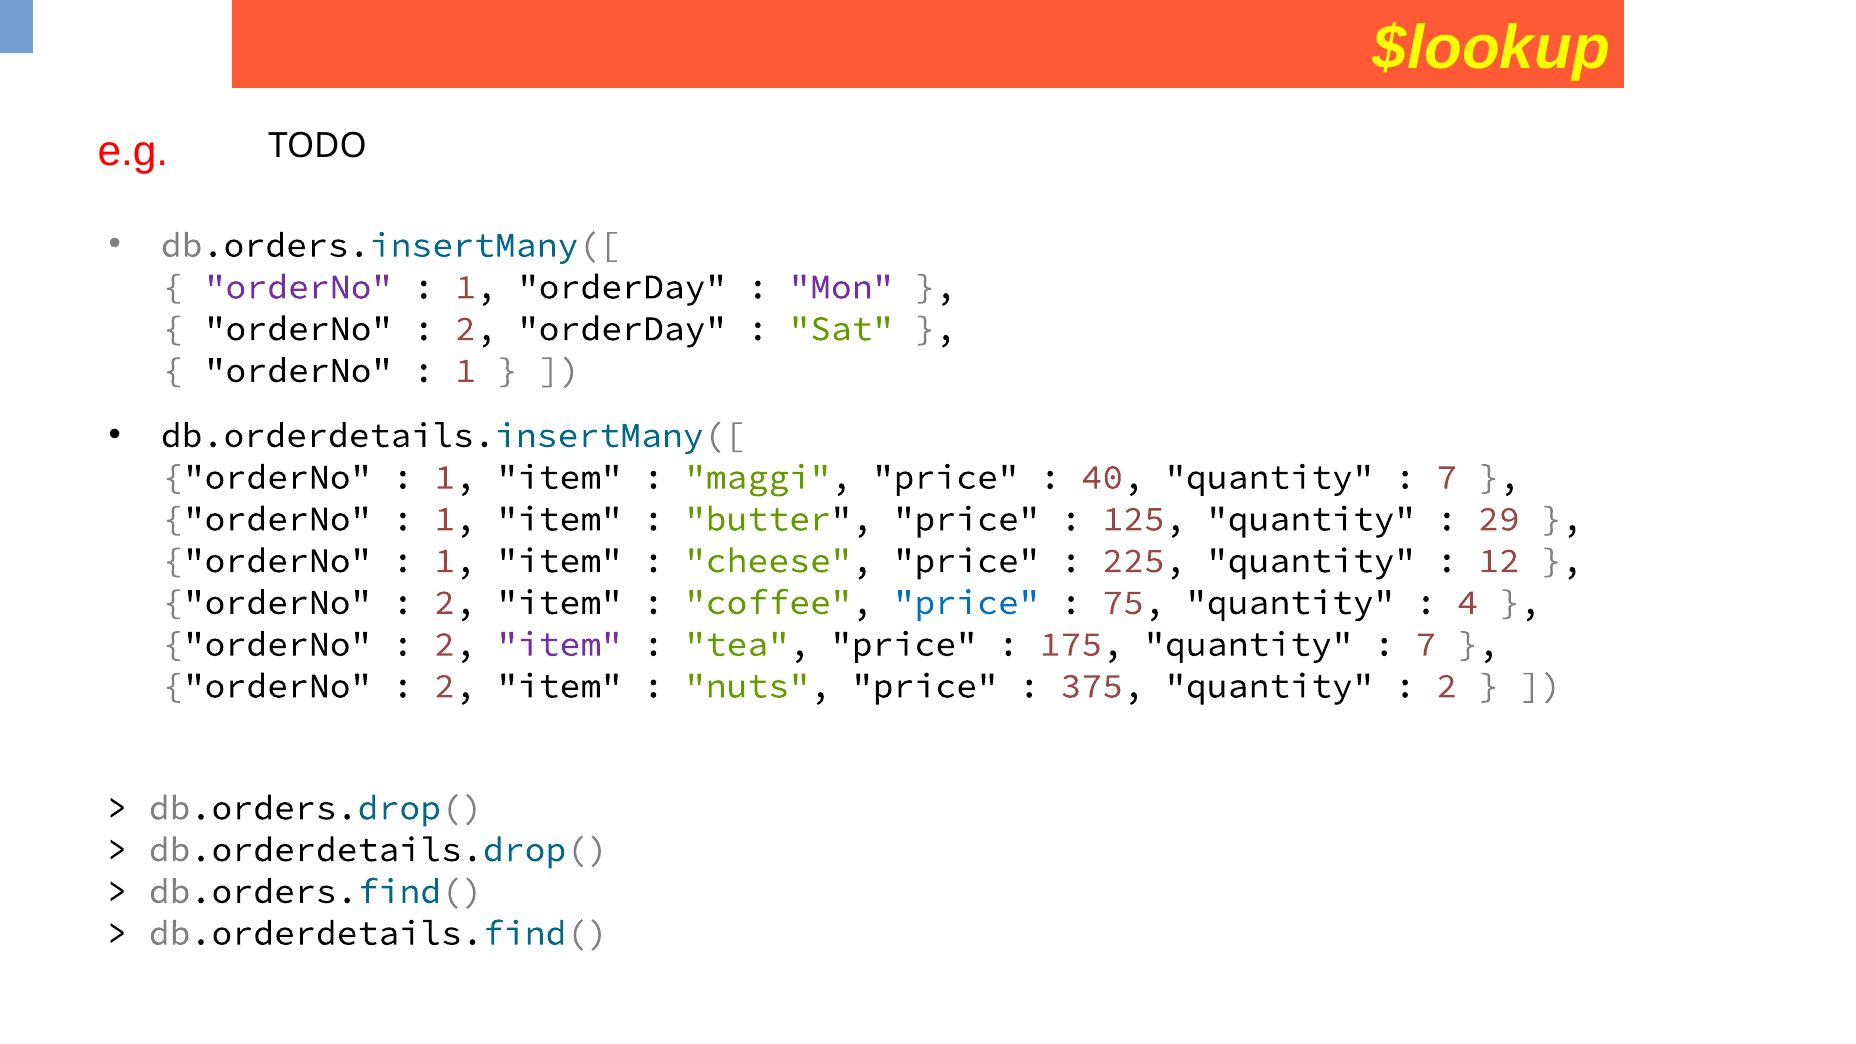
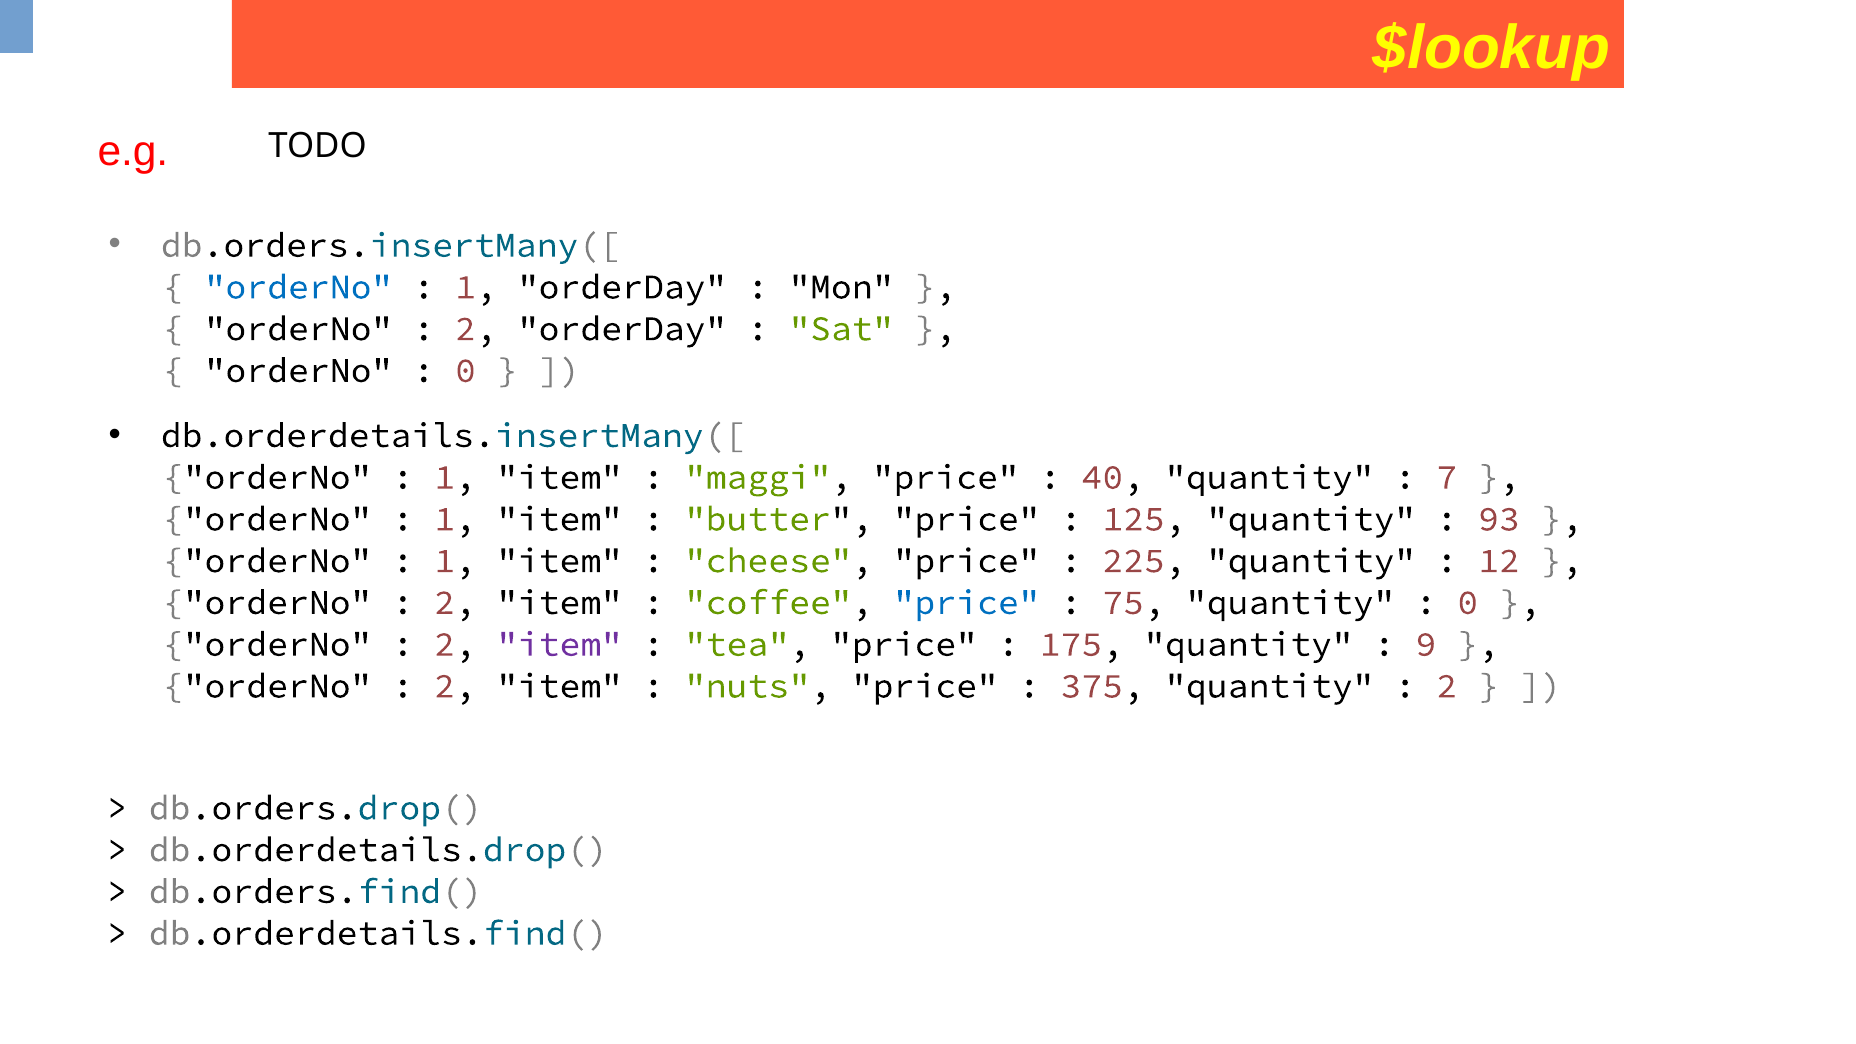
orderNo at (298, 287) colour: purple -> blue
Mon colour: purple -> black
1 at (466, 370): 1 -> 0
29: 29 -> 93
4 at (1468, 602): 4 -> 0
7 at (1426, 644): 7 -> 9
